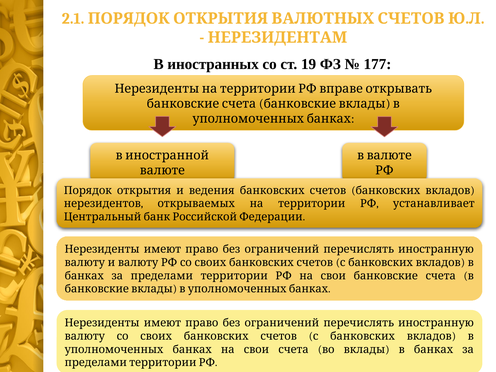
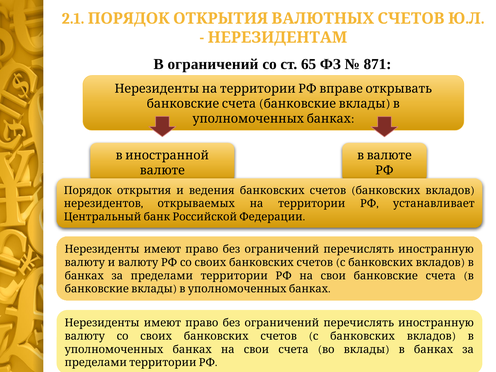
В иностранных: иностранных -> ограничений
19: 19 -> 65
177: 177 -> 871
